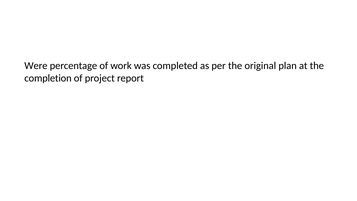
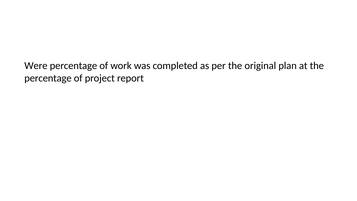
completion at (48, 78): completion -> percentage
